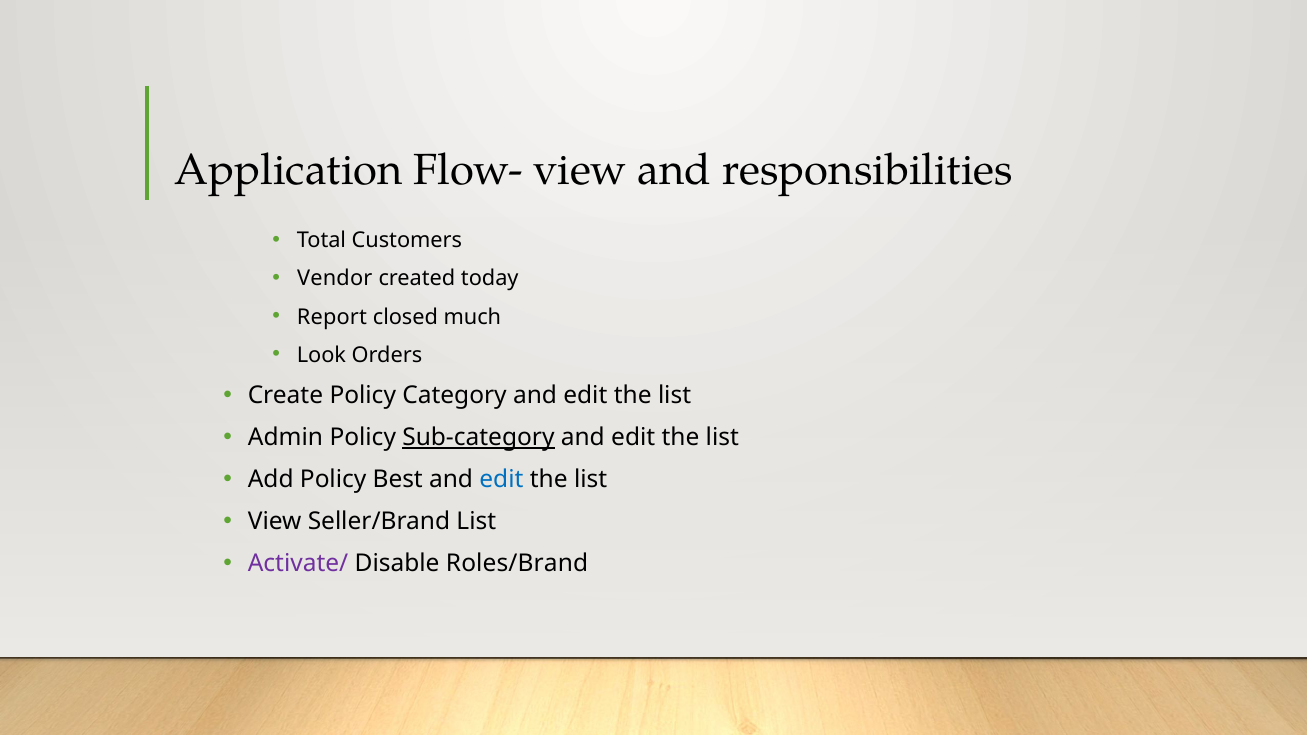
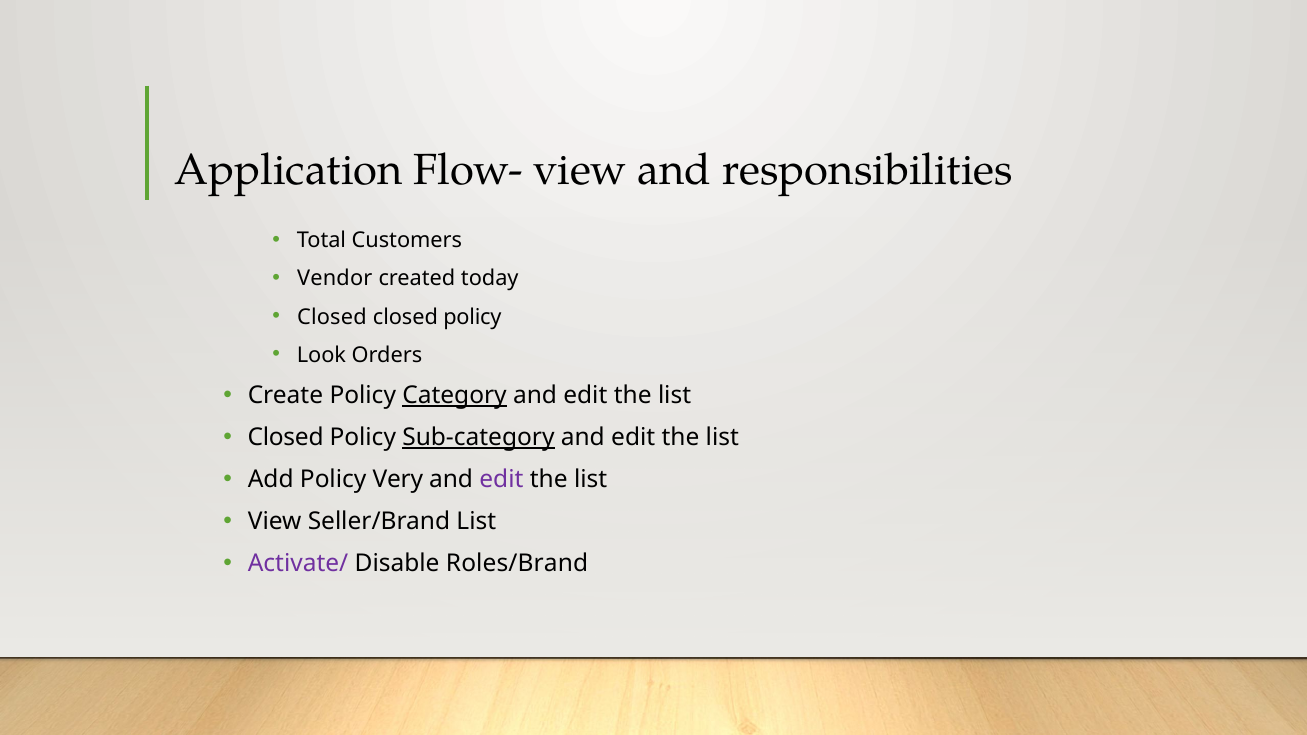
Report at (332, 317): Report -> Closed
much at (472, 317): much -> policy
Category underline: none -> present
Admin at (285, 438): Admin -> Closed
Best: Best -> Very
edit at (501, 480) colour: blue -> purple
